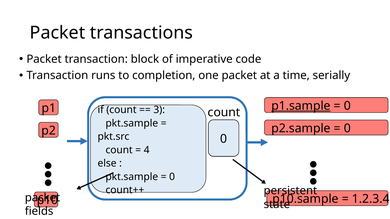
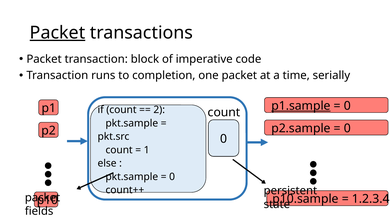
Packet at (57, 33) underline: none -> present
3: 3 -> 2
4: 4 -> 1
